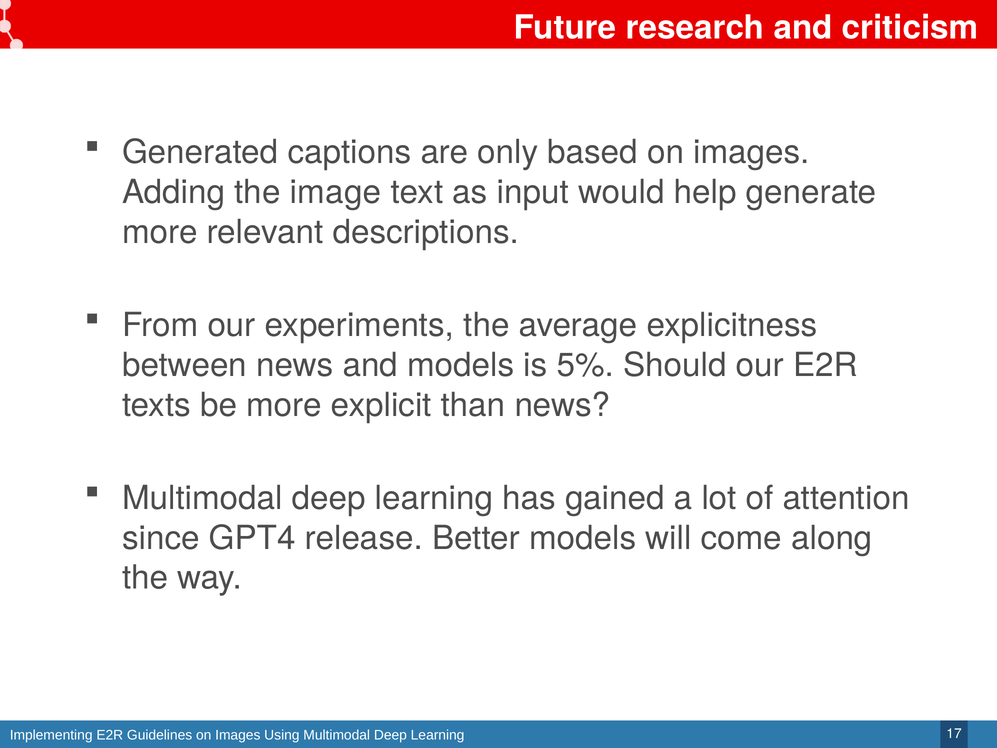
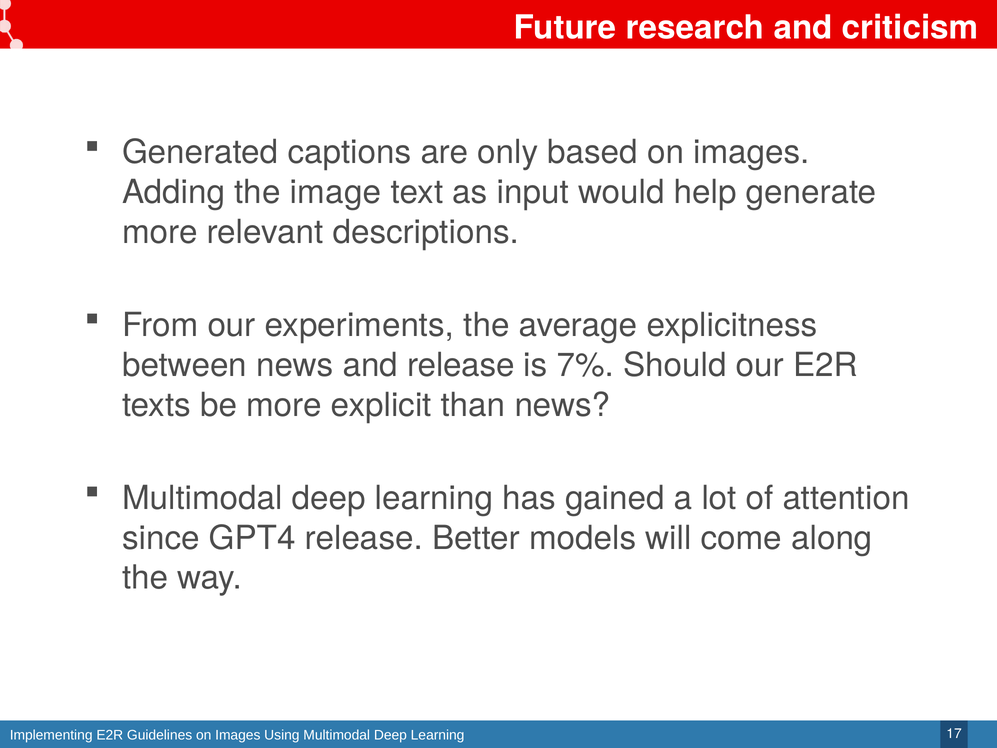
and models: models -> release
5%: 5% -> 7%
